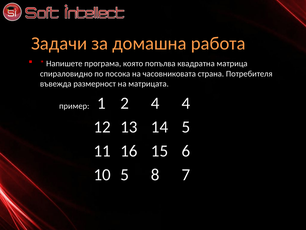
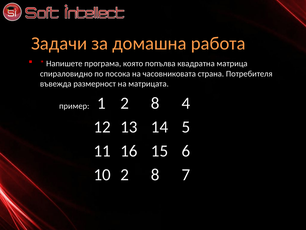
1 2 4: 4 -> 8
10 5: 5 -> 2
